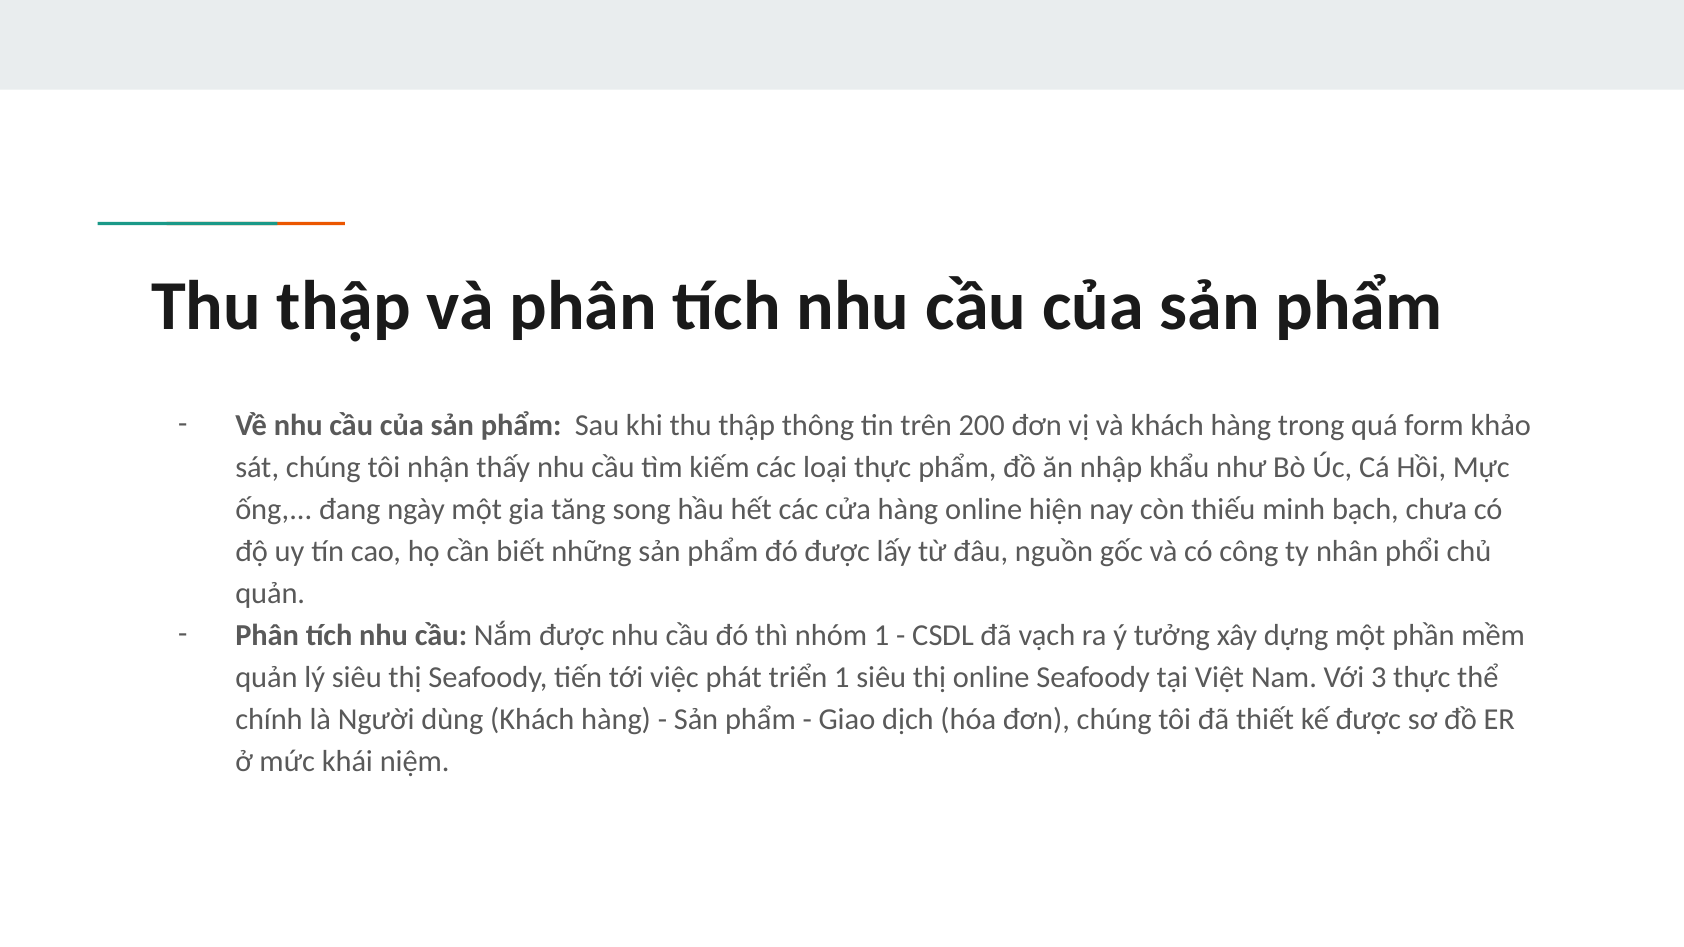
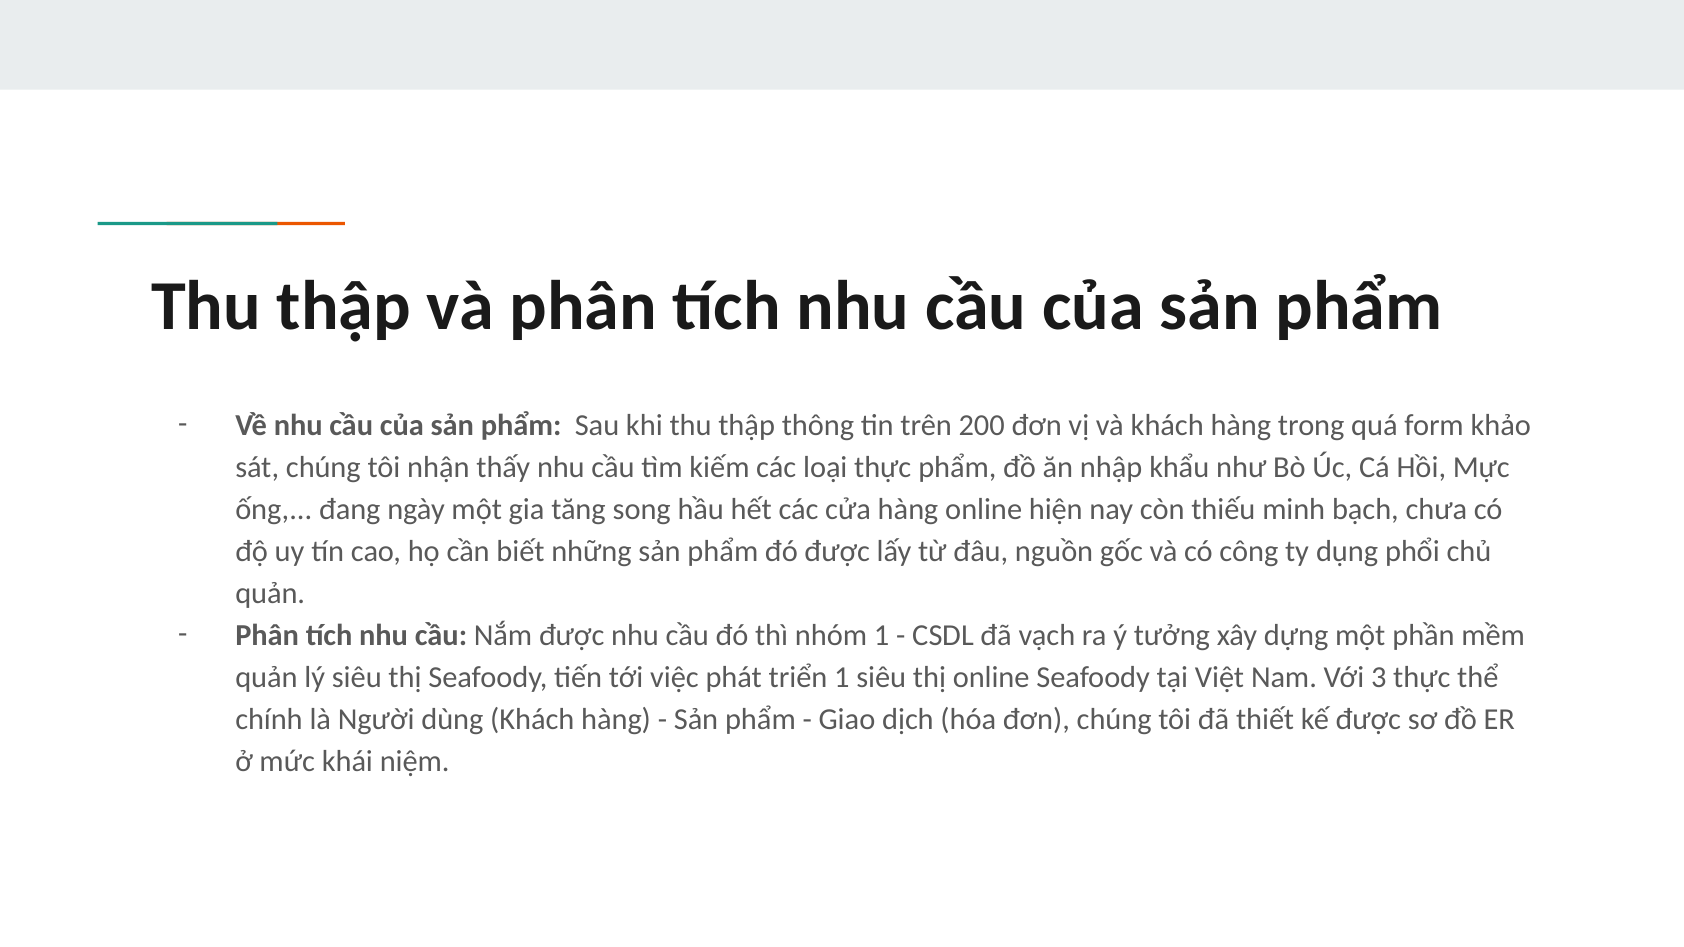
nhân: nhân -> dụng
